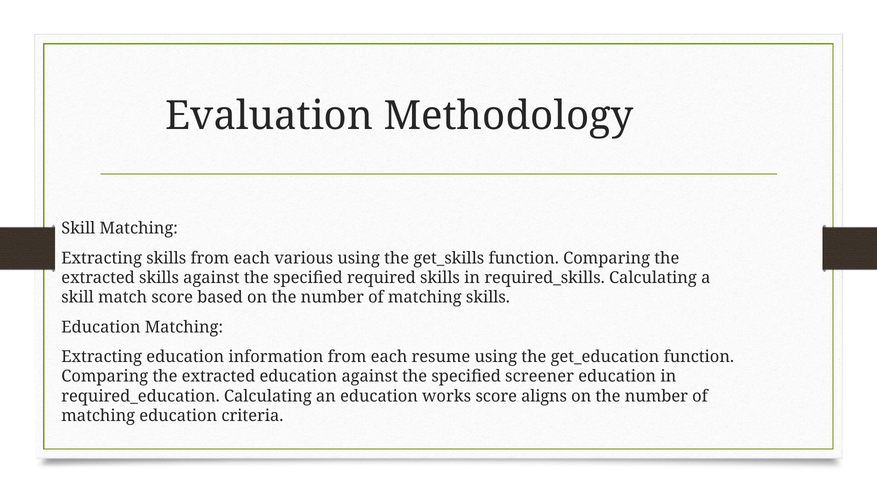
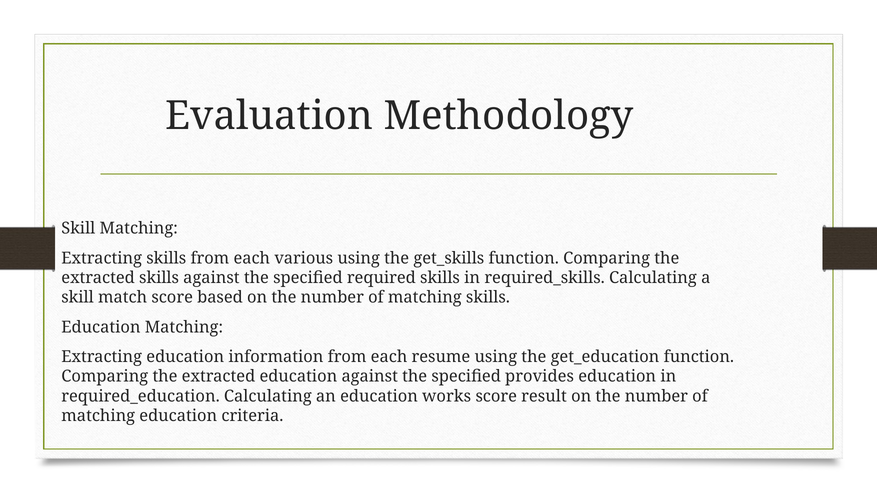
screener: screener -> provides
aligns: aligns -> result
